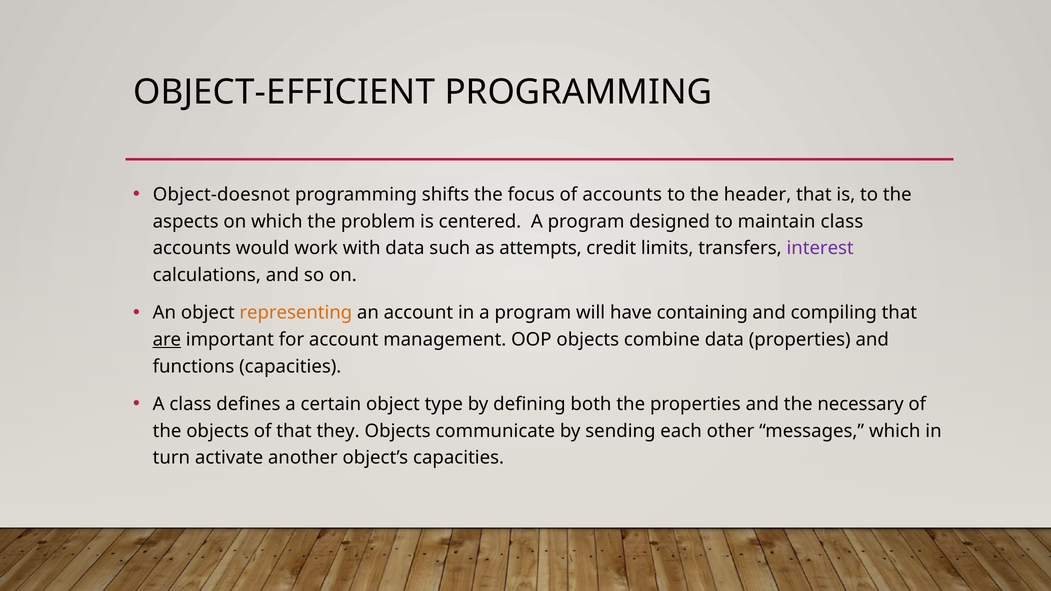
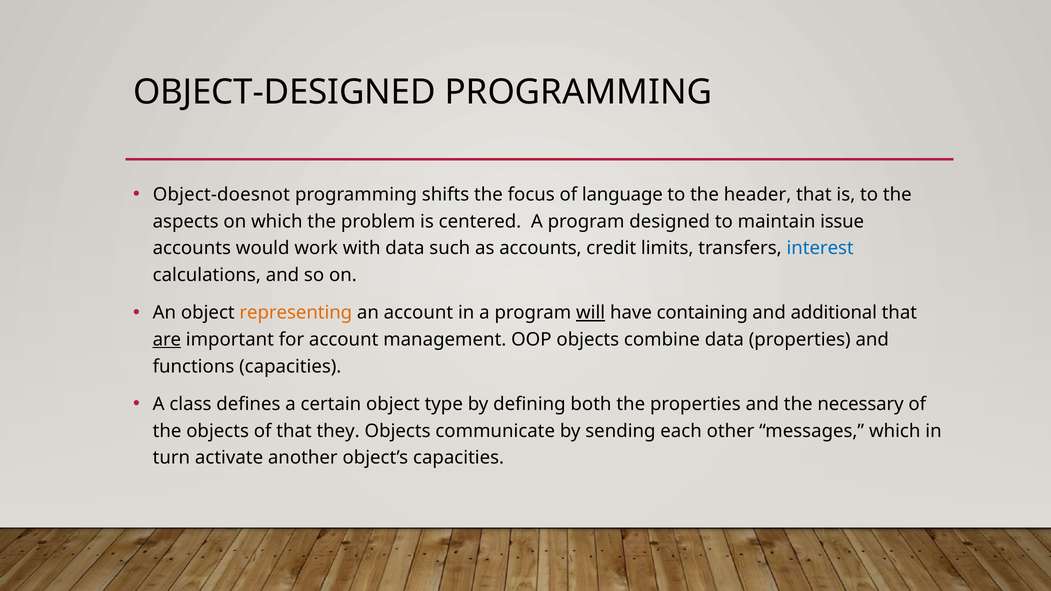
OBJECT-EFFICIENT: OBJECT-EFFICIENT -> OBJECT-DESIGNED
of accounts: accounts -> language
maintain class: class -> issue
as attempts: attempts -> accounts
interest colour: purple -> blue
will underline: none -> present
compiling: compiling -> additional
